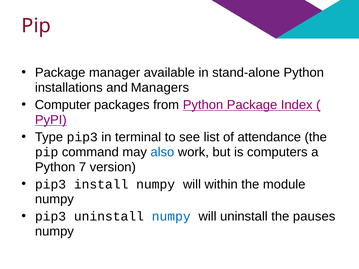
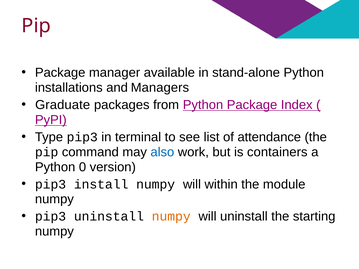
Computer: Computer -> Graduate
computers: computers -> containers
7: 7 -> 0
numpy at (171, 217) colour: blue -> orange
pauses: pauses -> starting
